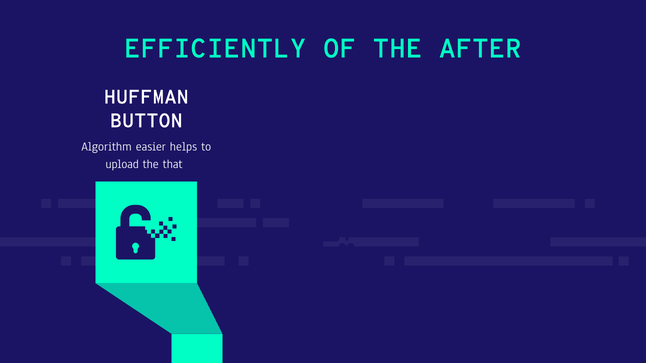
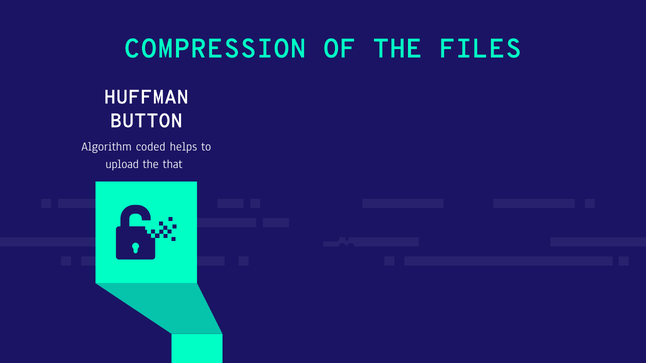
EFFICIENTLY: EFFICIENTLY -> COMPRESSION
AFTER: AFTER -> FILES
easier: easier -> coded
